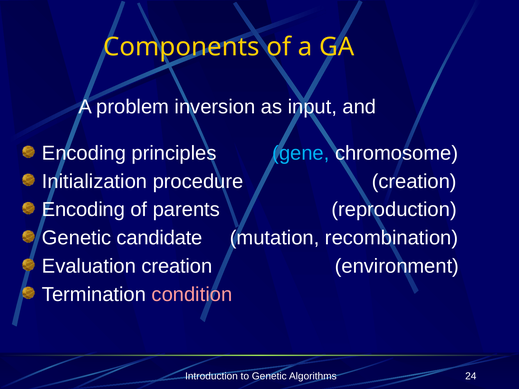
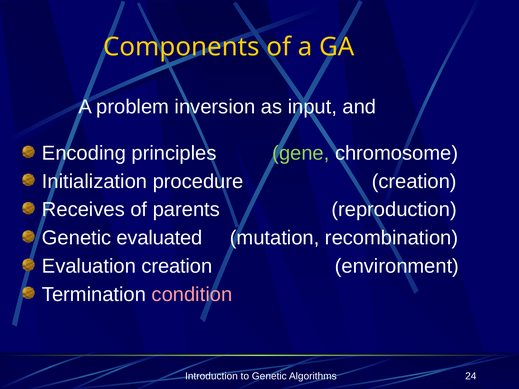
gene colour: light blue -> light green
Encoding at (83, 210): Encoding -> Receives
candidate: candidate -> evaluated
